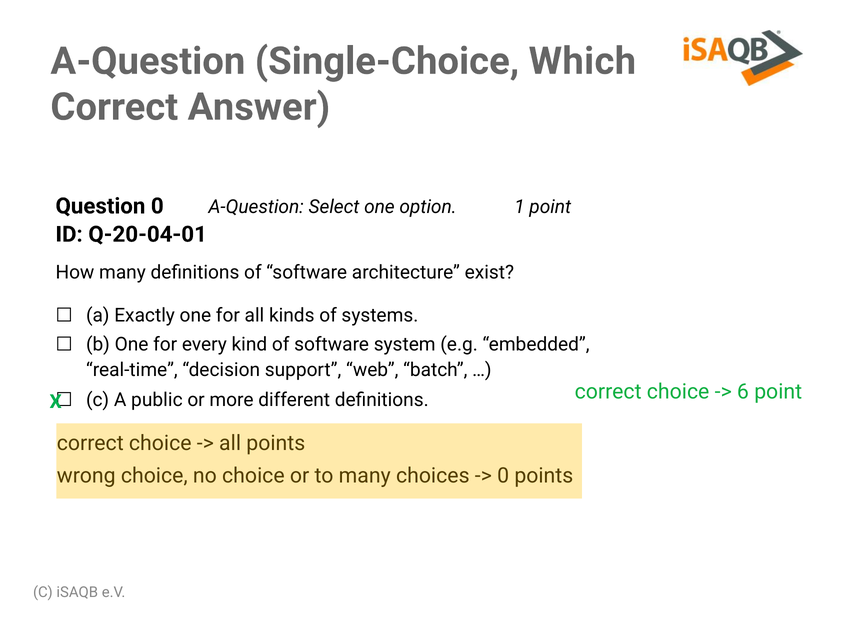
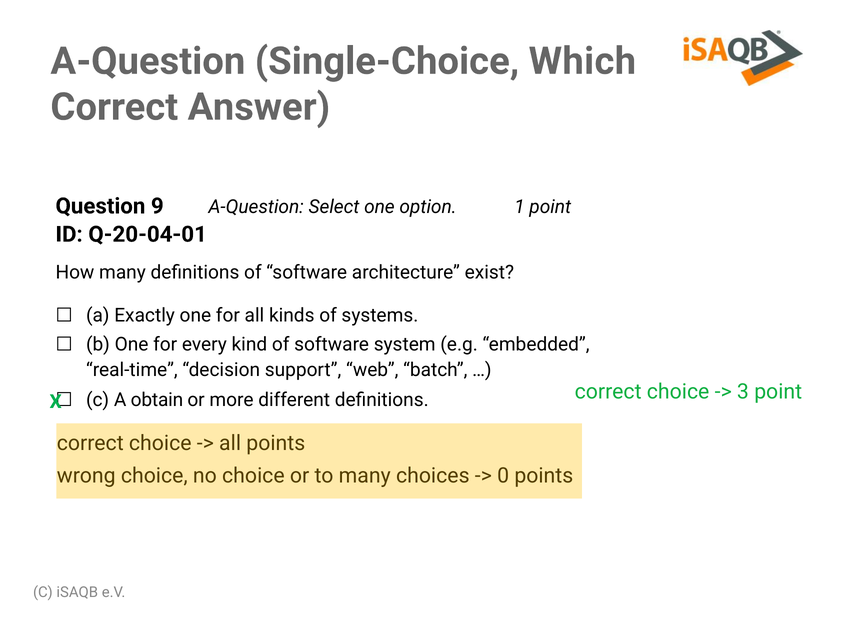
Question 0: 0 -> 9
6: 6 -> 3
public: public -> obtain
